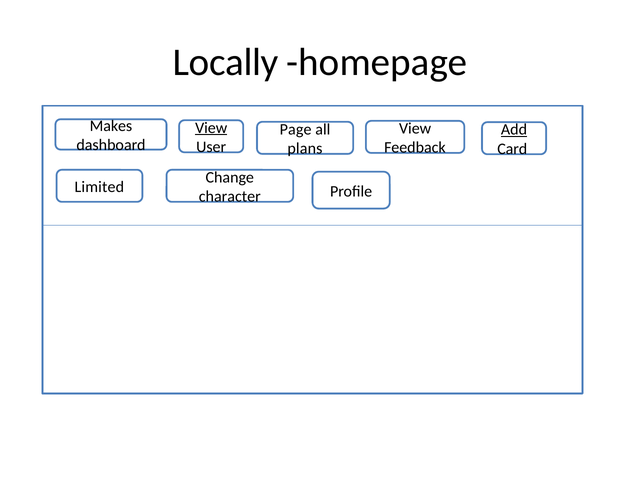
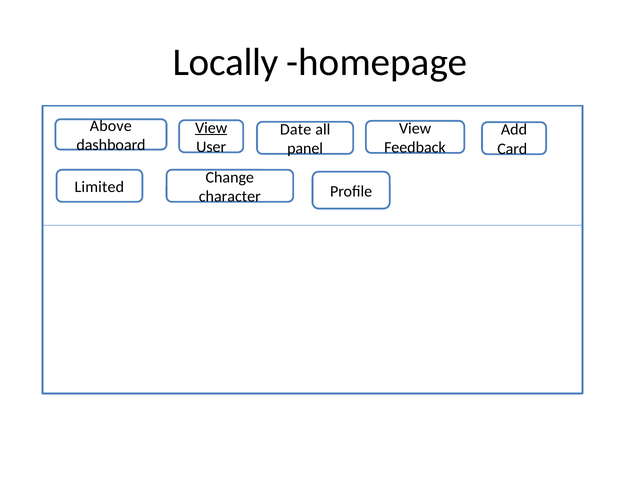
Makes: Makes -> Above
Page: Page -> Date
Add underline: present -> none
plans: plans -> panel
